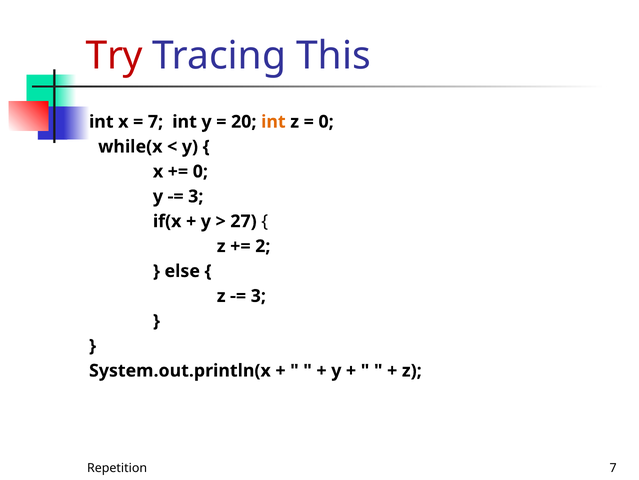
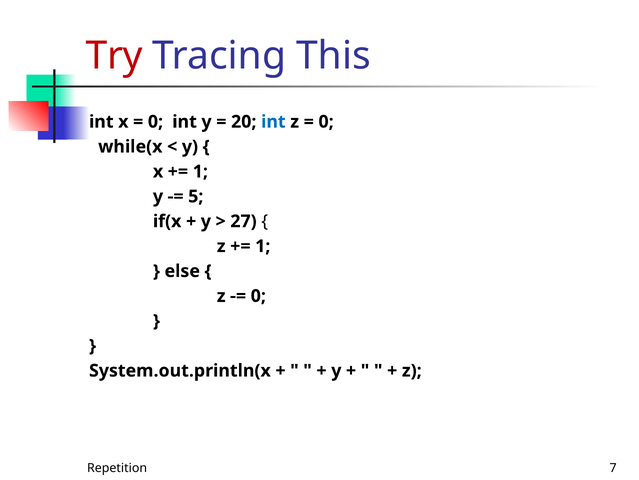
7 at (155, 122): 7 -> 0
int at (273, 122) colour: orange -> blue
0 at (200, 171): 0 -> 1
3 at (196, 196): 3 -> 5
2 at (263, 246): 2 -> 1
3 at (258, 296): 3 -> 0
